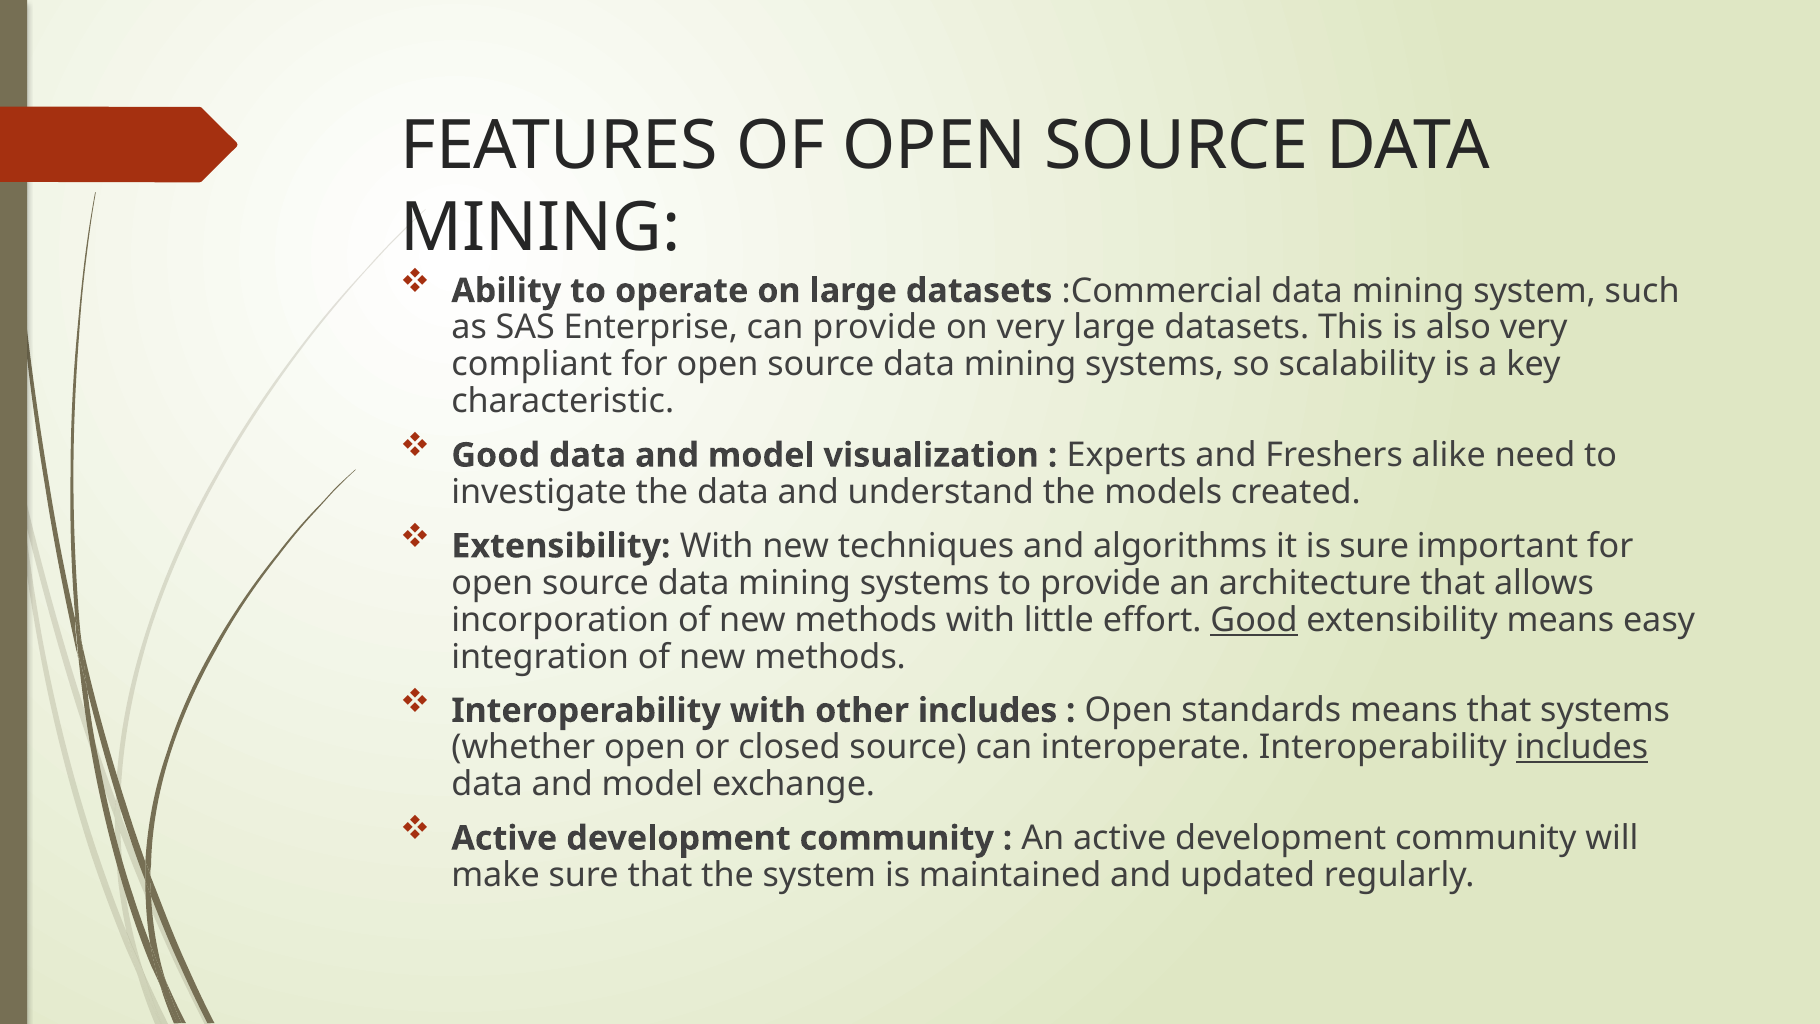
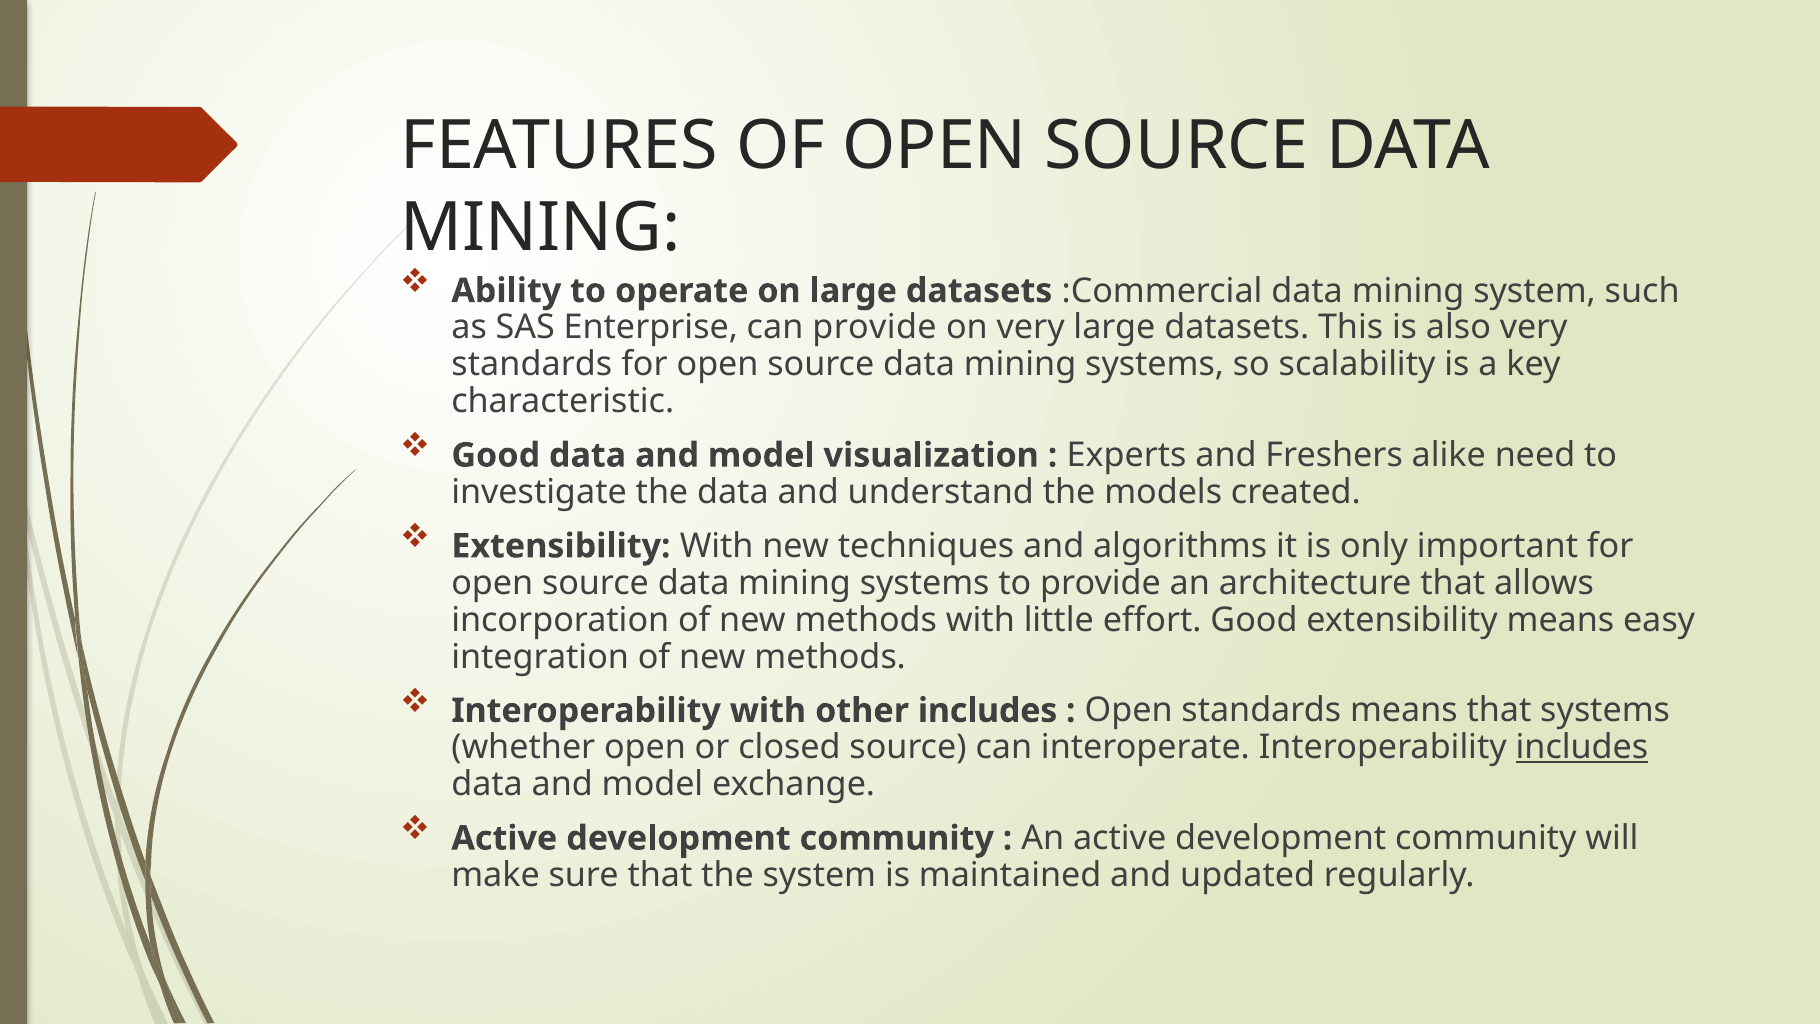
compliant at (532, 364): compliant -> standards
is sure: sure -> only
Good at (1254, 620) underline: present -> none
